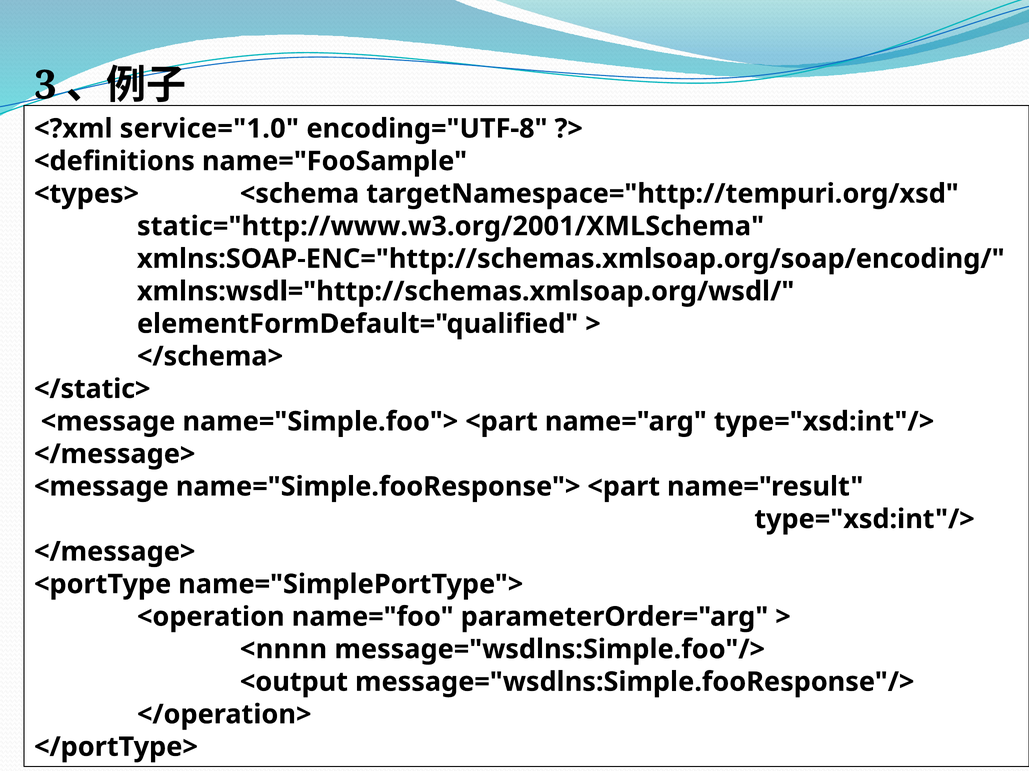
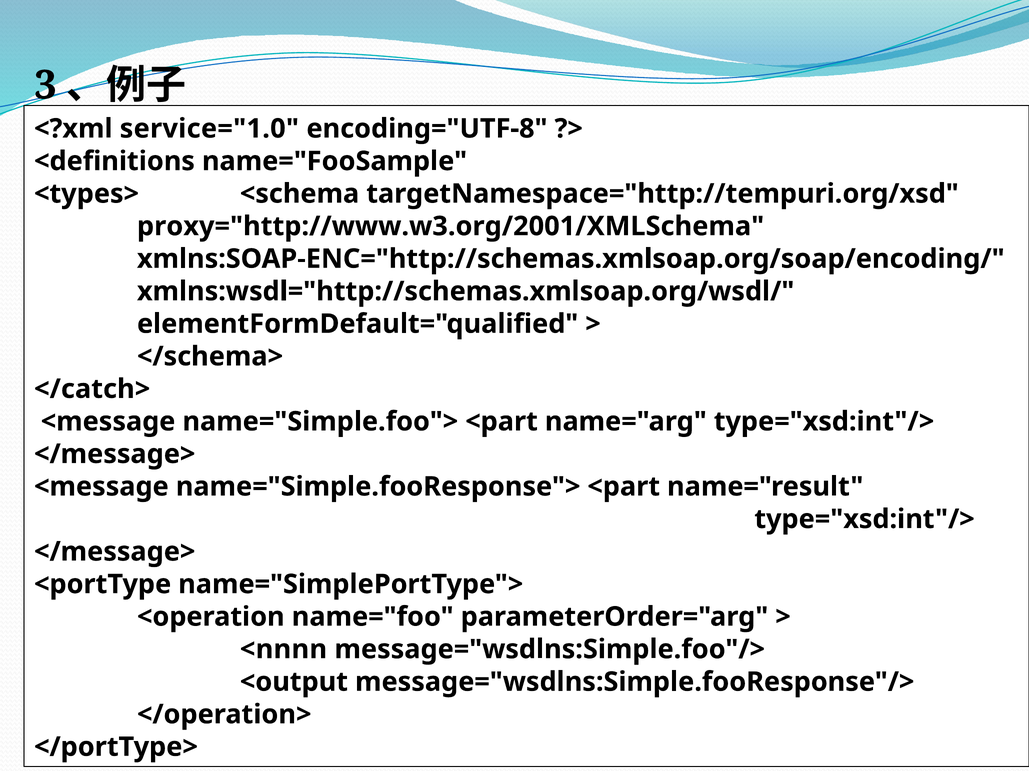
static="http://www.w3.org/2001/XMLSchema: static="http://www.w3.org/2001/XMLSchema -> proxy="http://www.w3.org/2001/XMLSchema
</static>: </static> -> </catch>
